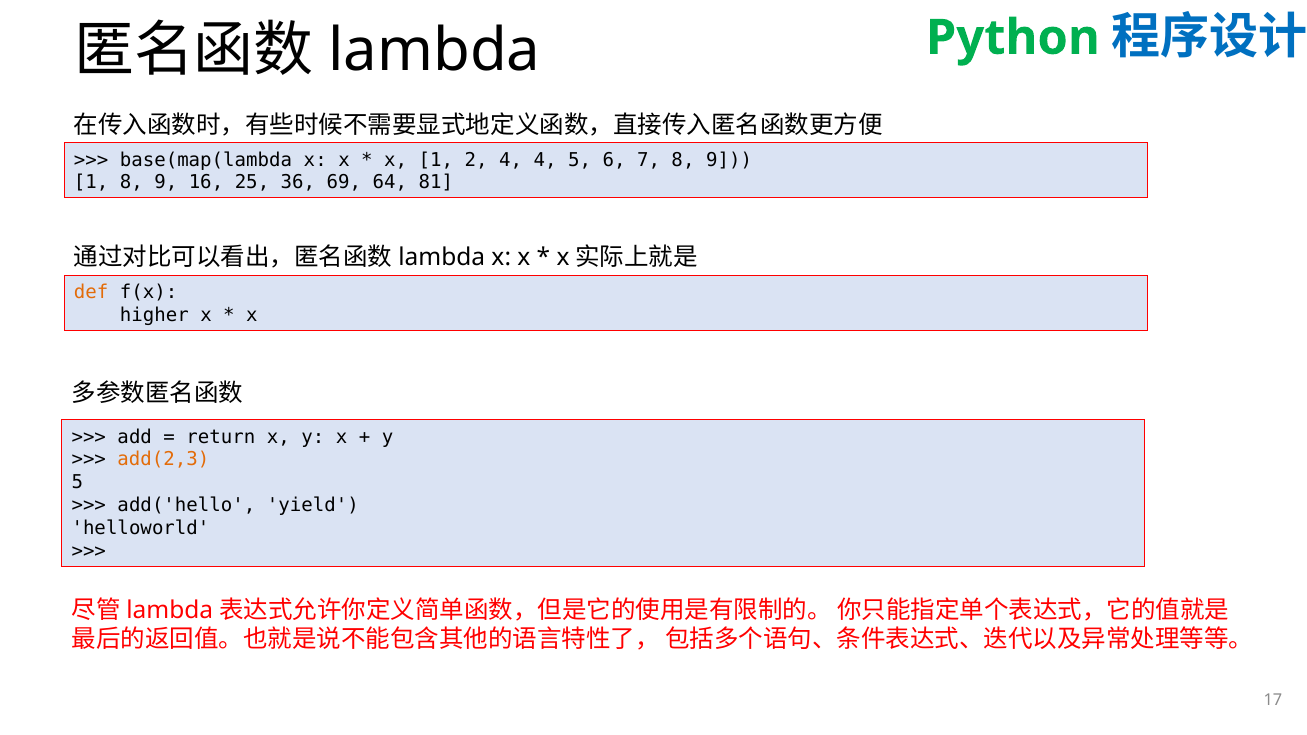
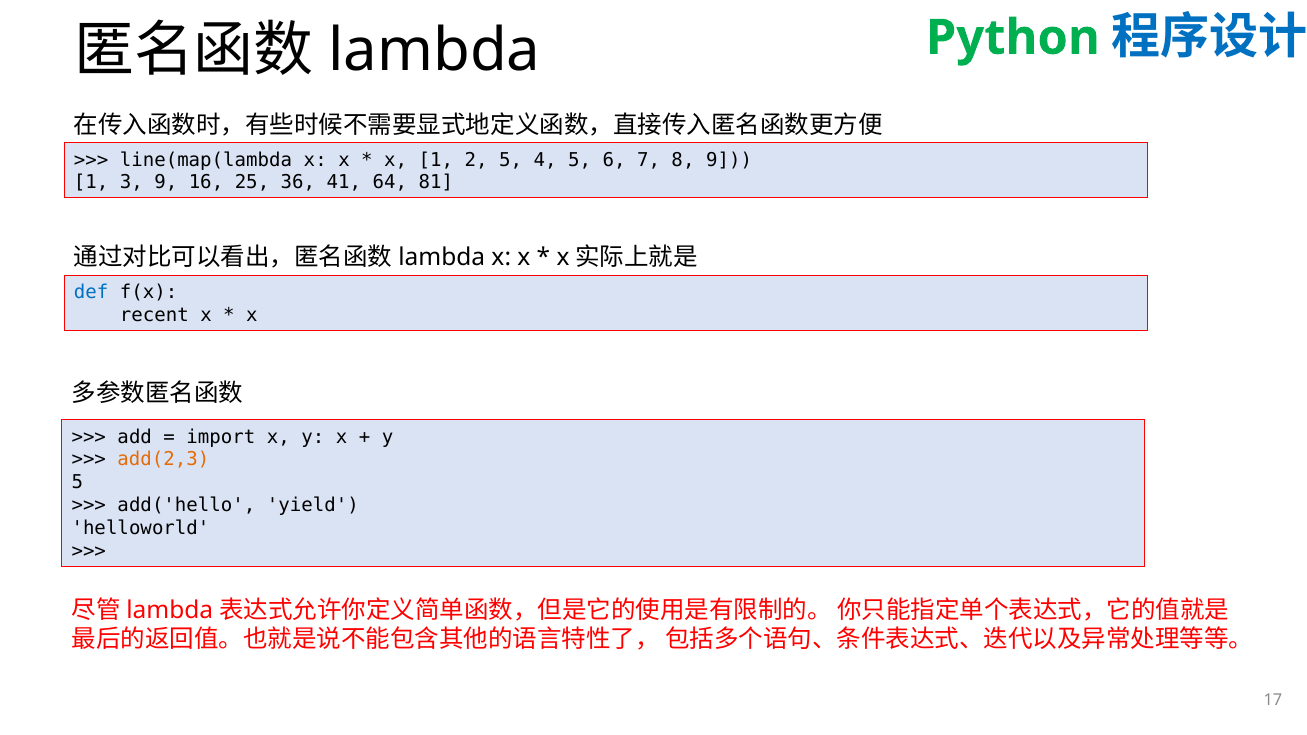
base(map(lambda: base(map(lambda -> line(map(lambda
2 4: 4 -> 5
1 8: 8 -> 3
69: 69 -> 41
def colour: orange -> blue
higher: higher -> recent
return: return -> import
